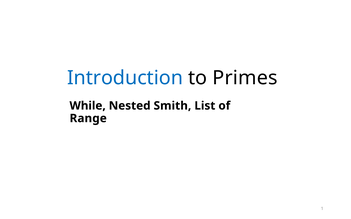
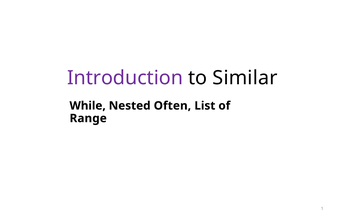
Introduction colour: blue -> purple
Primes: Primes -> Similar
Smith: Smith -> Often
